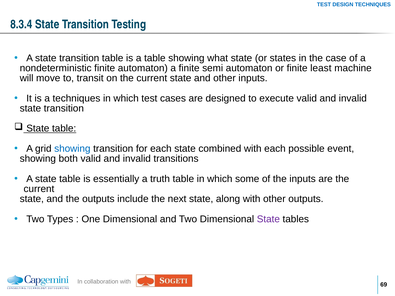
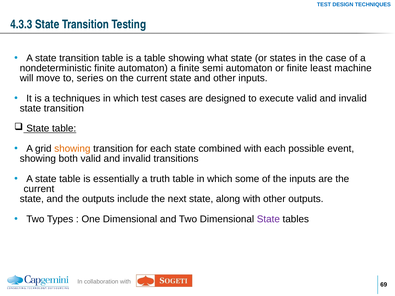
8.3.4: 8.3.4 -> 4.3.3
transit: transit -> series
showing at (72, 149) colour: blue -> orange
